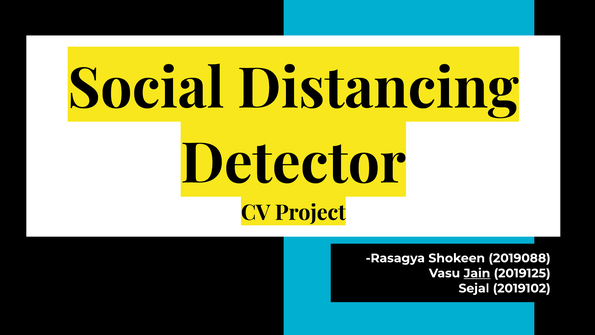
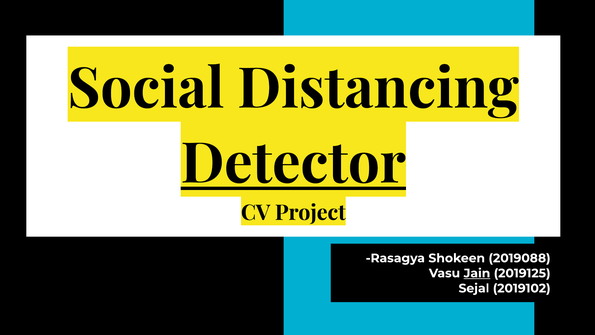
Detector underline: none -> present
